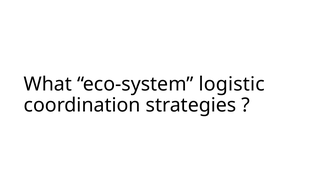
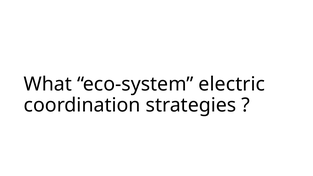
logistic: logistic -> electric
